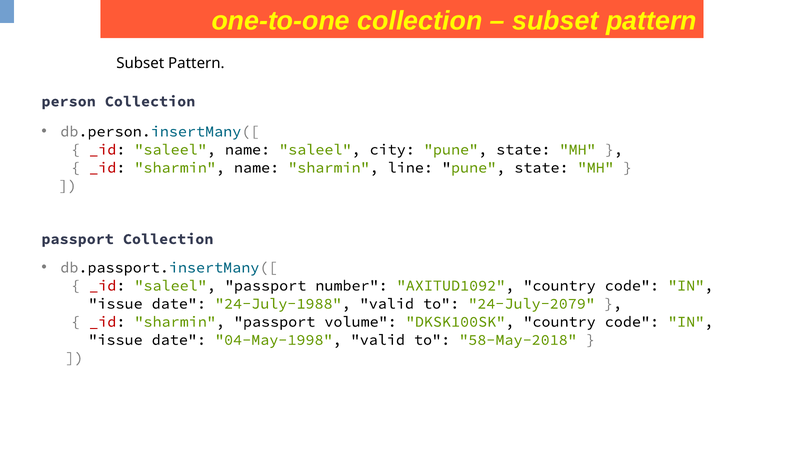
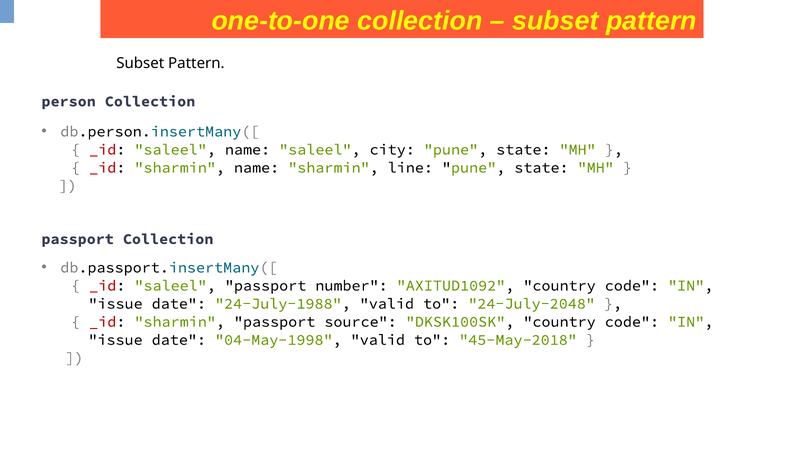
24-July-2079: 24-July-2079 -> 24-July-2048
volume: volume -> source
58-May-2018: 58-May-2018 -> 45-May-2018
